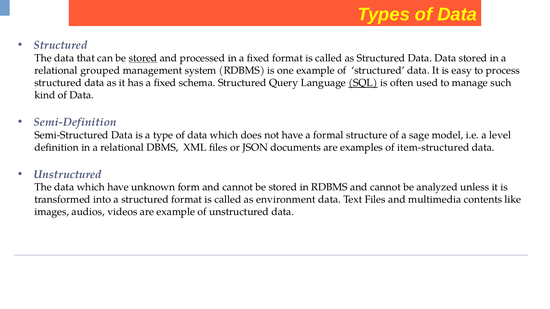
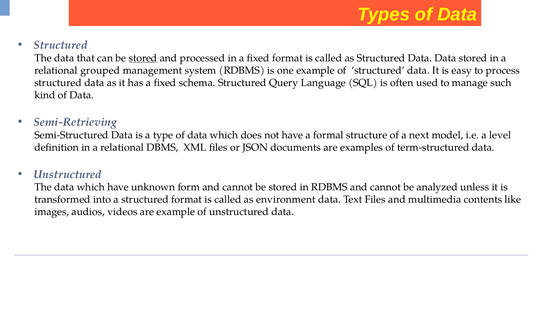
SQL underline: present -> none
Semi-Definition: Semi-Definition -> Semi-Retrieving
sage: sage -> next
item-structured: item-structured -> term-structured
